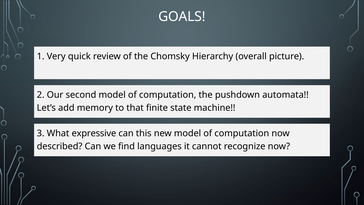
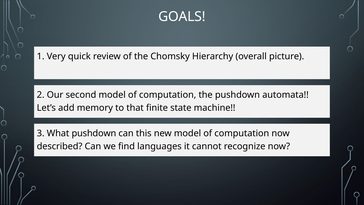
What expressive: expressive -> pushdown
